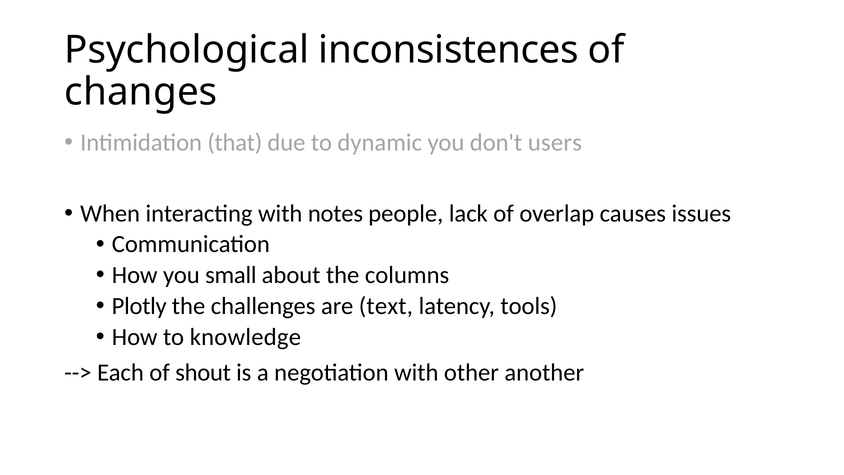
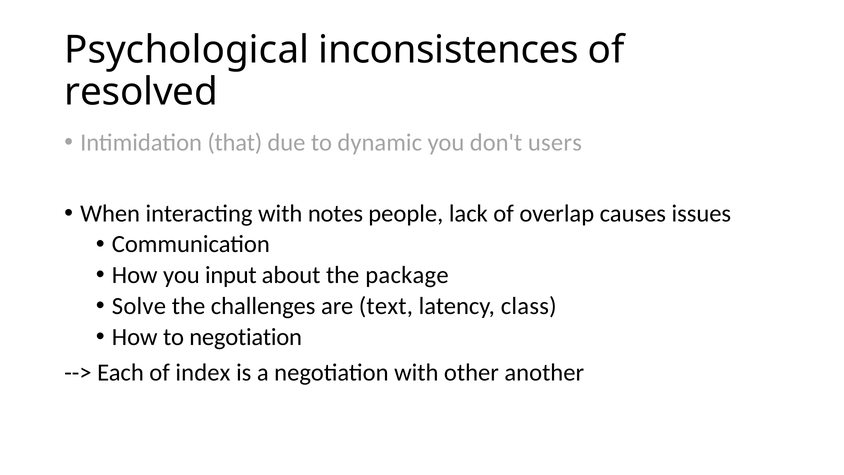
changes: changes -> resolved
small: small -> input
columns: columns -> package
Plotly: Plotly -> Solve
tools: tools -> class
to knowledge: knowledge -> negotiation
shout: shout -> index
